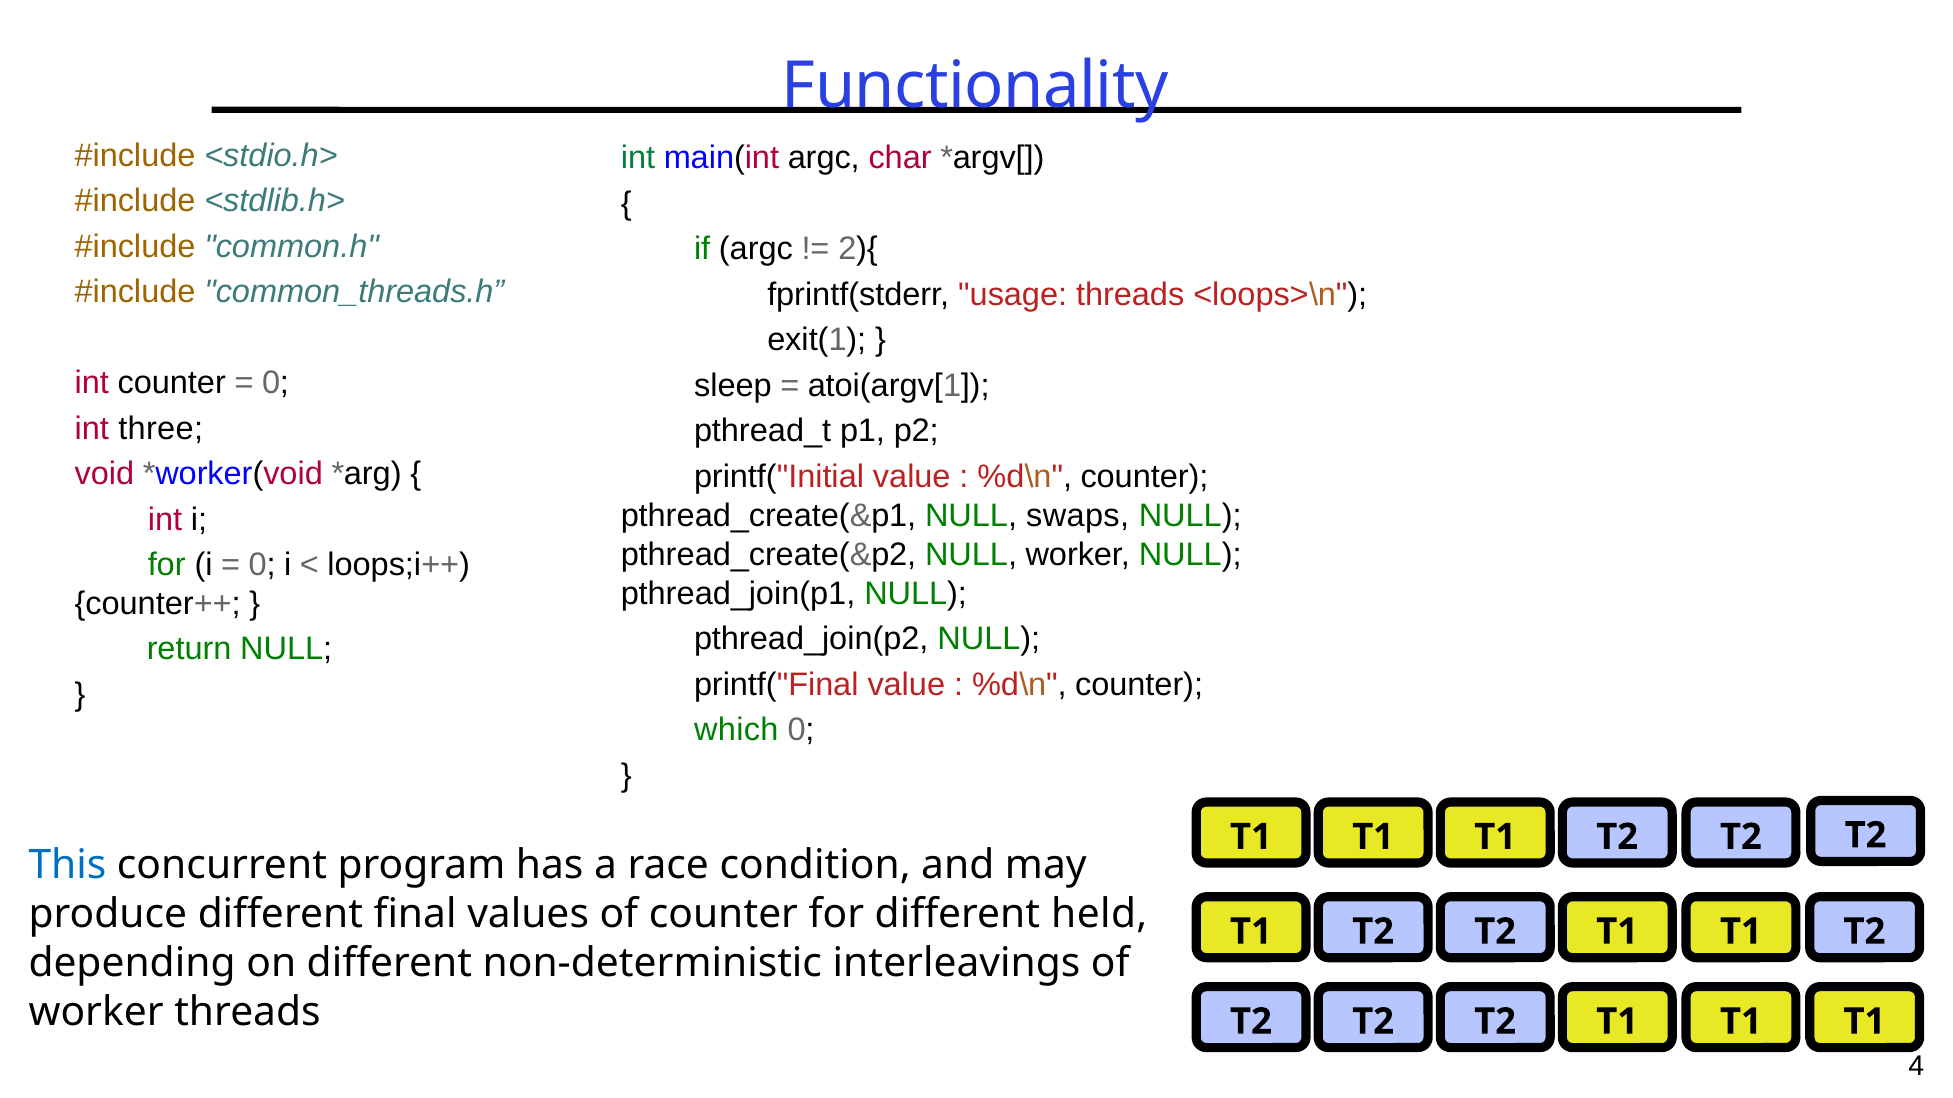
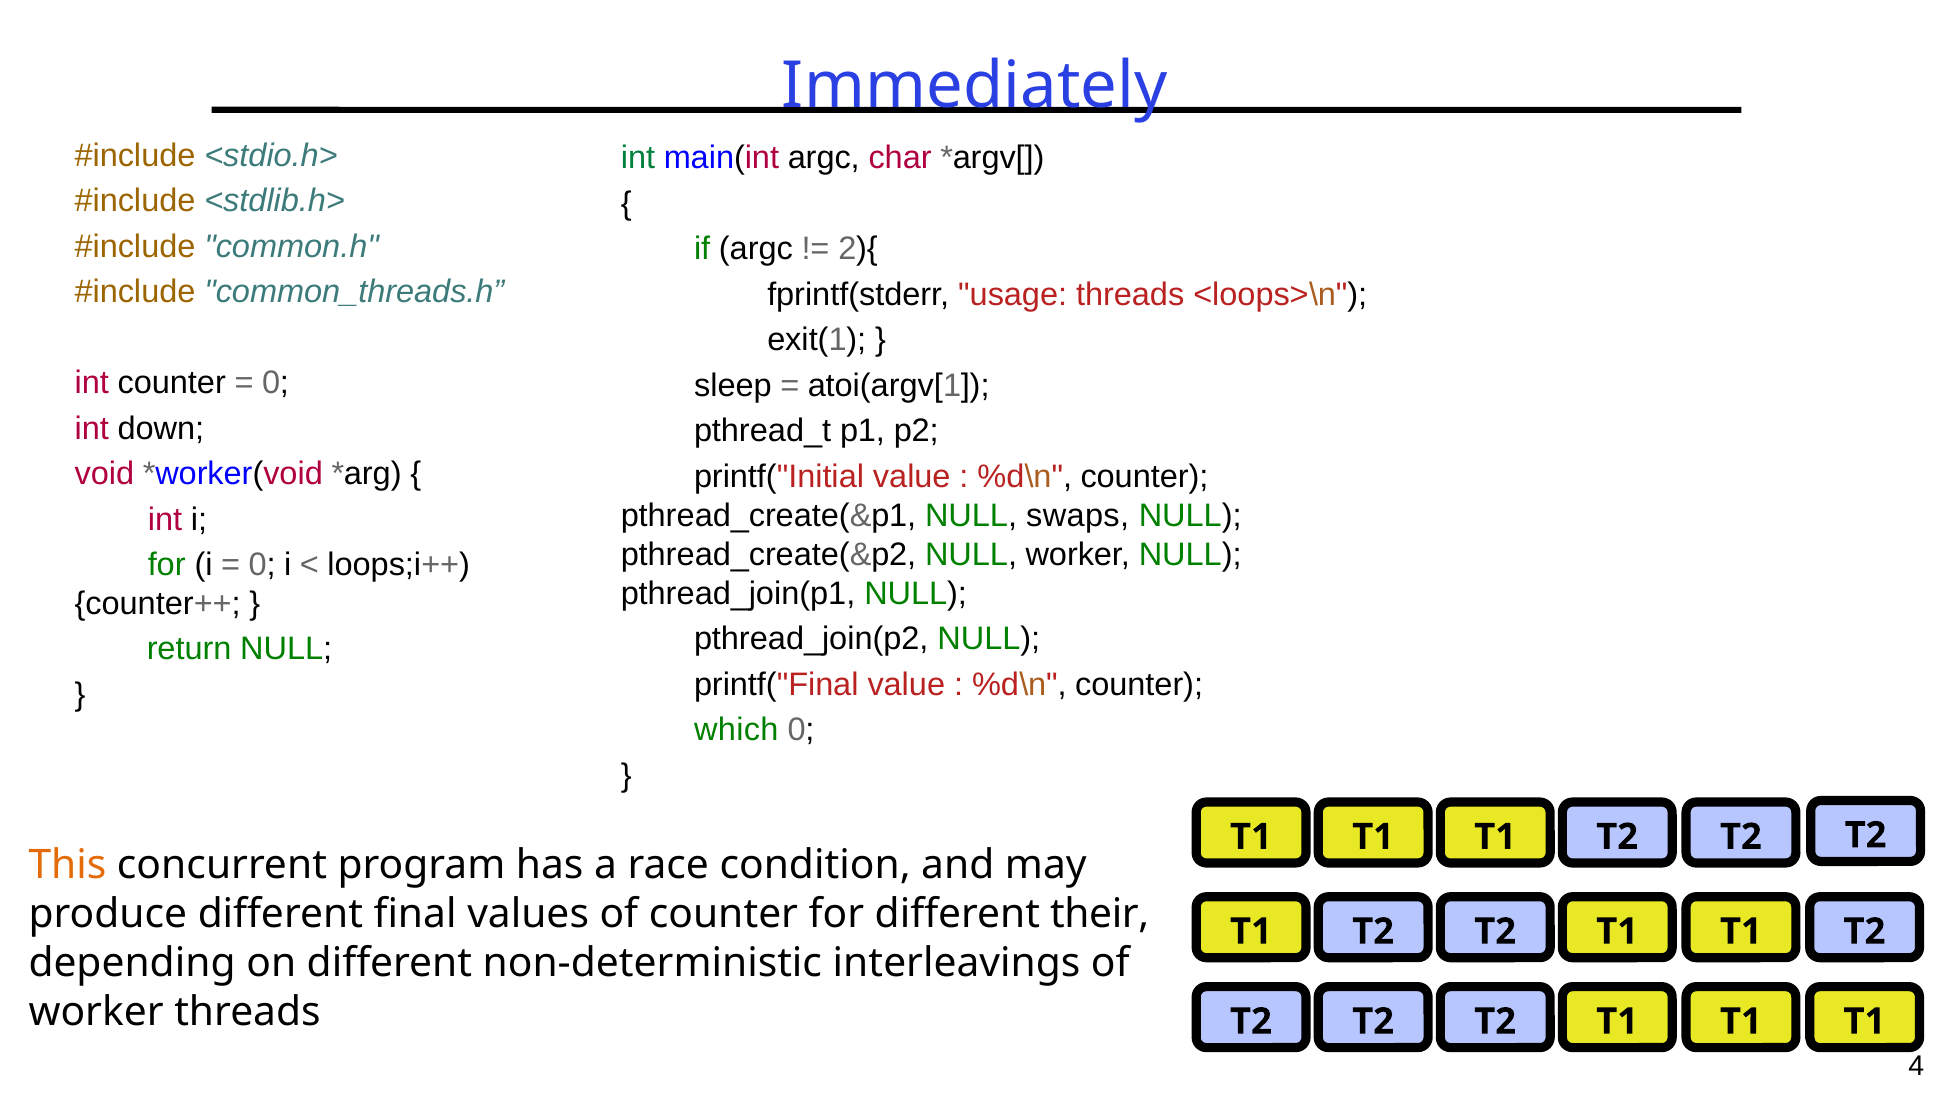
Functionality: Functionality -> Immediately
three: three -> down
This colour: blue -> orange
held: held -> their
